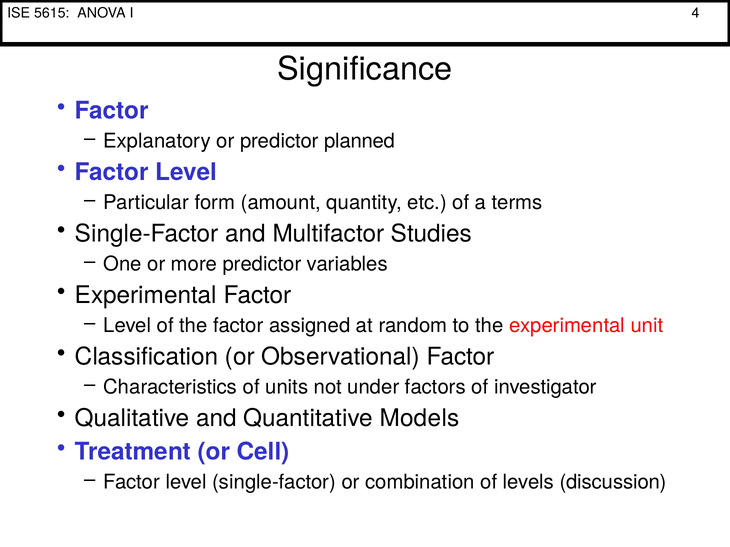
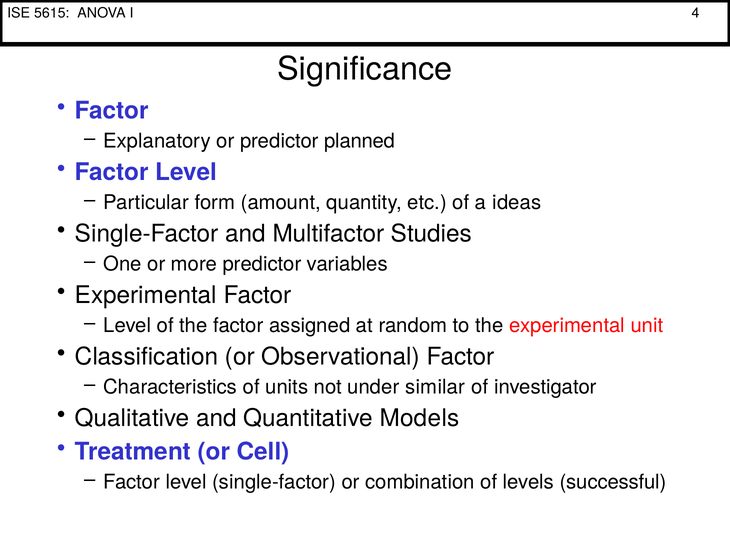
terms: terms -> ideas
factors: factors -> similar
discussion: discussion -> successful
